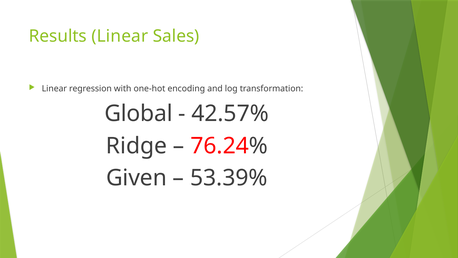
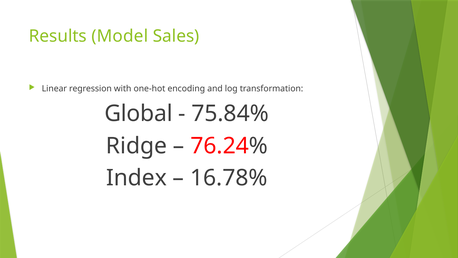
Results Linear: Linear -> Model
42.57%: 42.57% -> 75.84%
Given: Given -> Index
53.39%: 53.39% -> 16.78%
